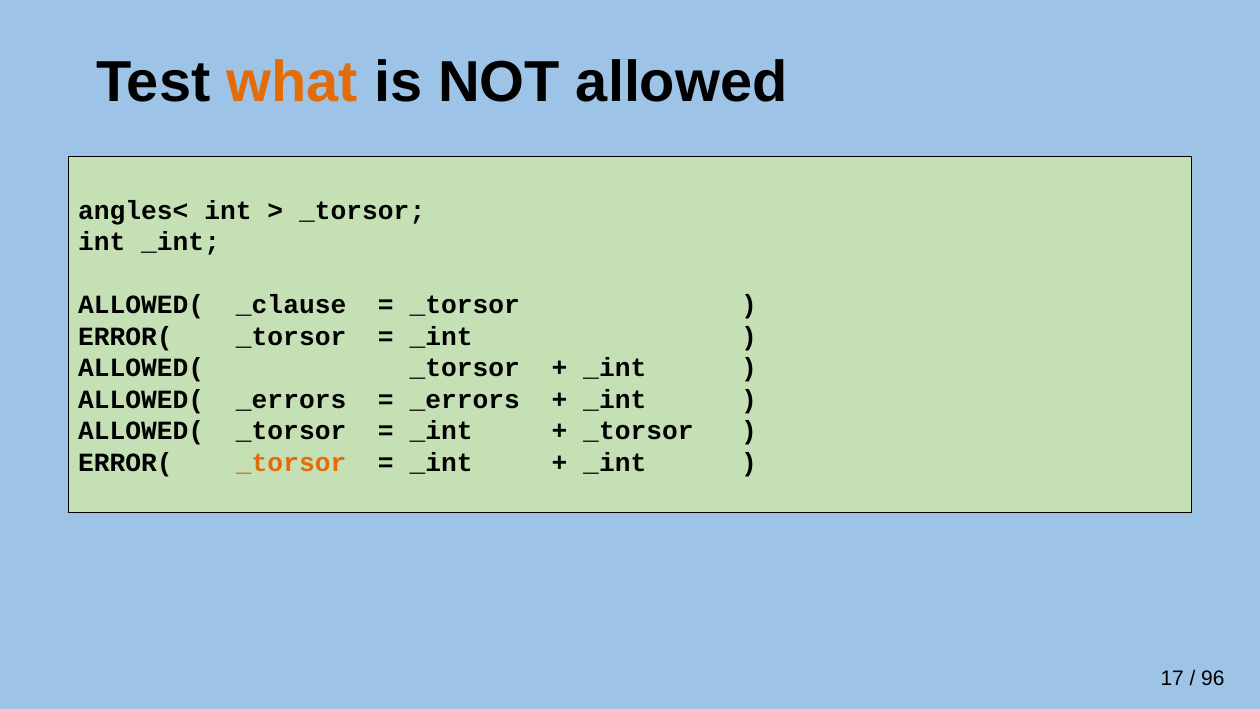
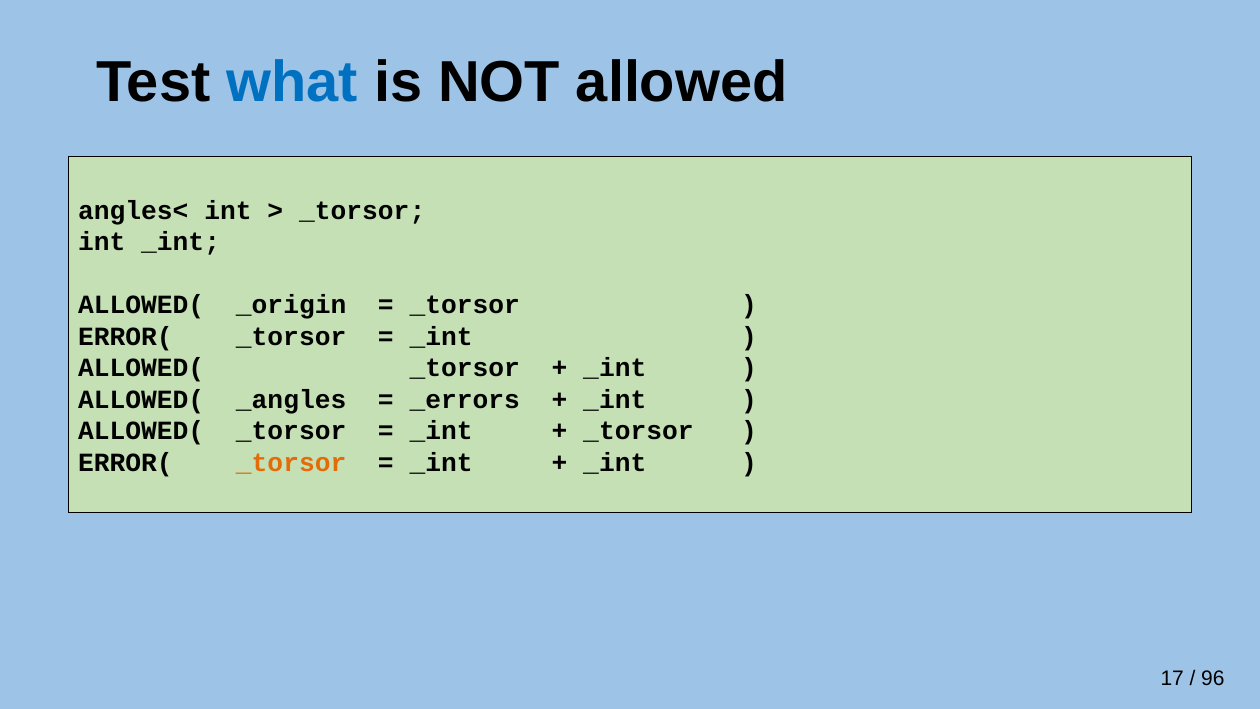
what colour: orange -> blue
_clause: _clause -> _origin
ALLOWED( _errors: _errors -> _angles
